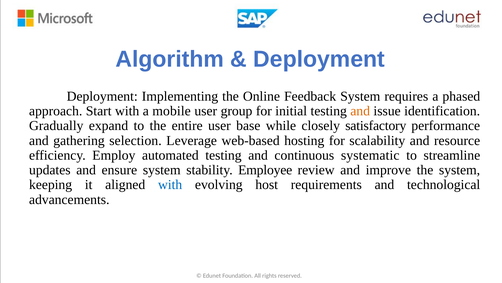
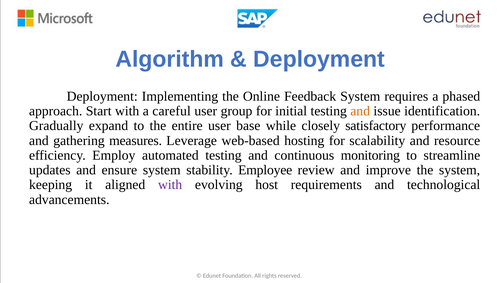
mobile: mobile -> careful
selection: selection -> measures
systematic: systematic -> monitoring
with at (170, 184) colour: blue -> purple
